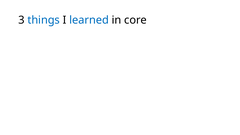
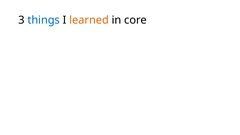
learned colour: blue -> orange
